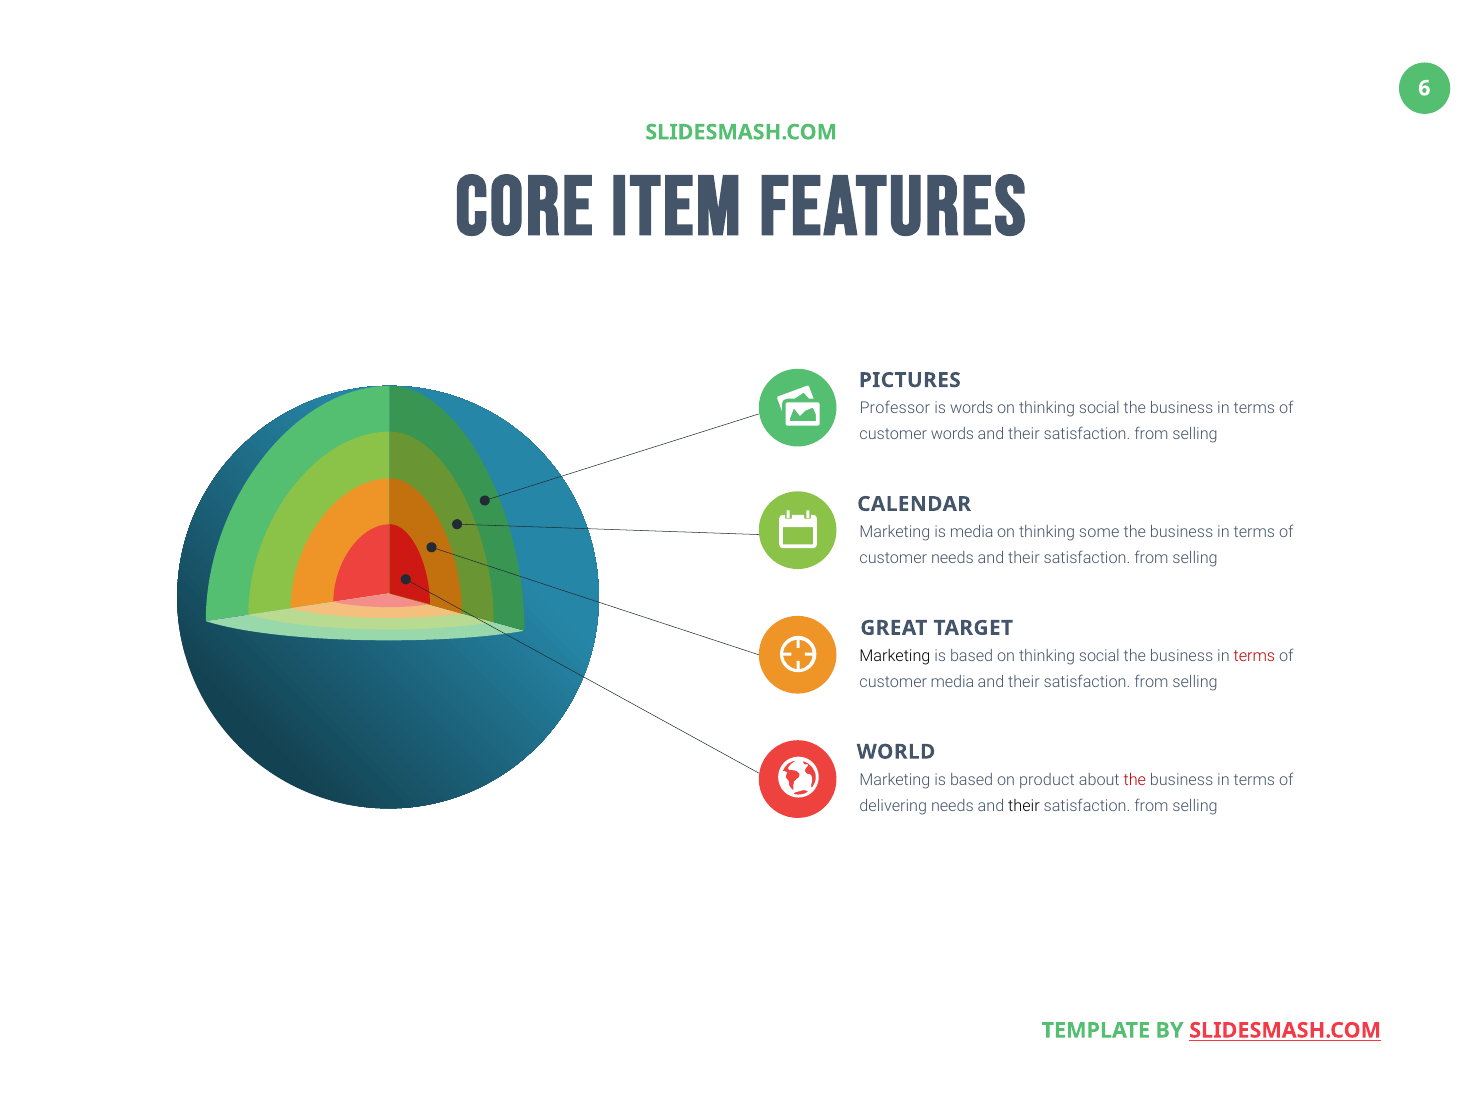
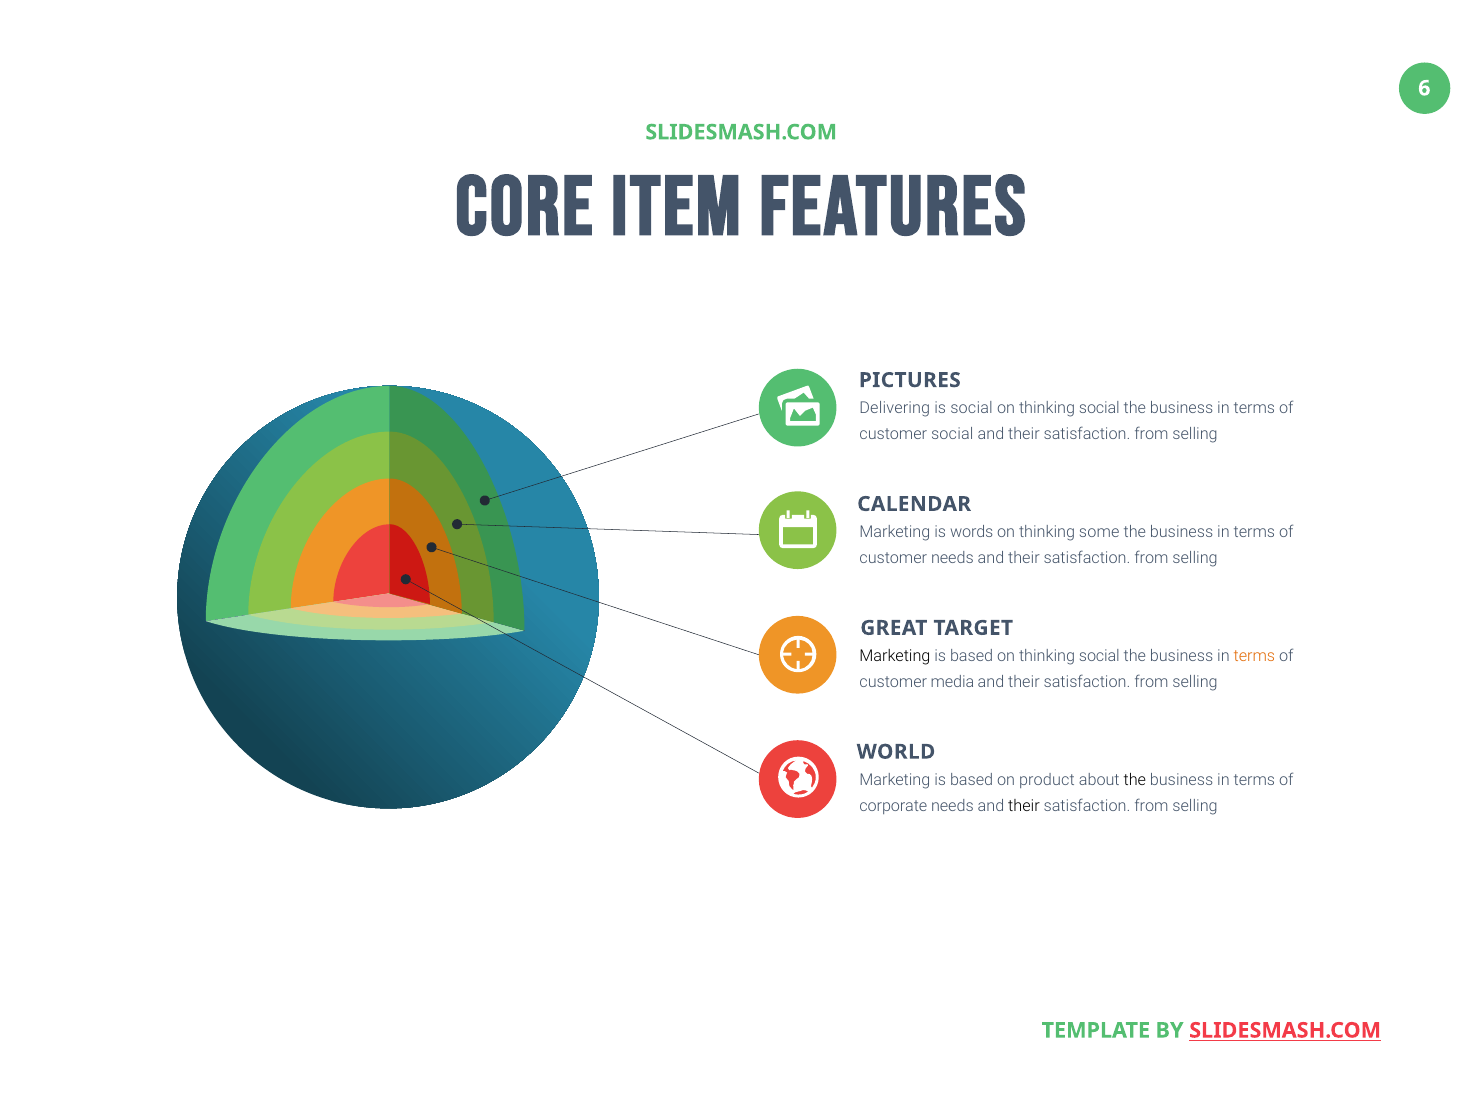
Professor: Professor -> Delivering
is words: words -> social
customer words: words -> social
is media: media -> words
terms at (1254, 656) colour: red -> orange
the at (1135, 779) colour: red -> black
delivering: delivering -> corporate
